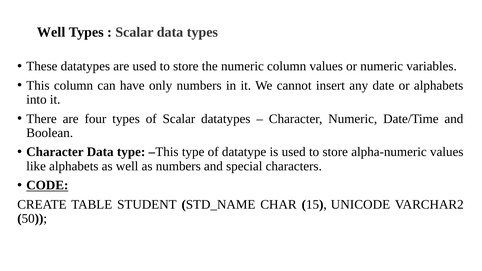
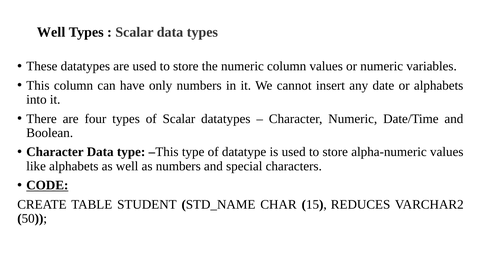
UNICODE: UNICODE -> REDUCES
